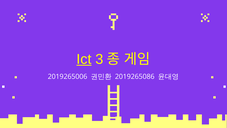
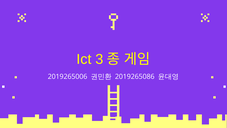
Ict underline: present -> none
